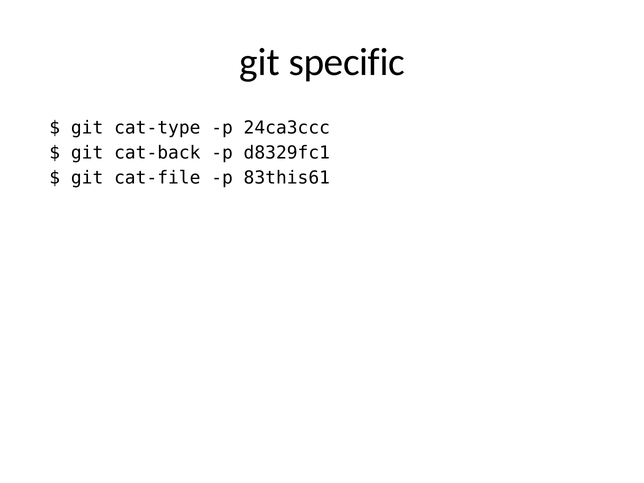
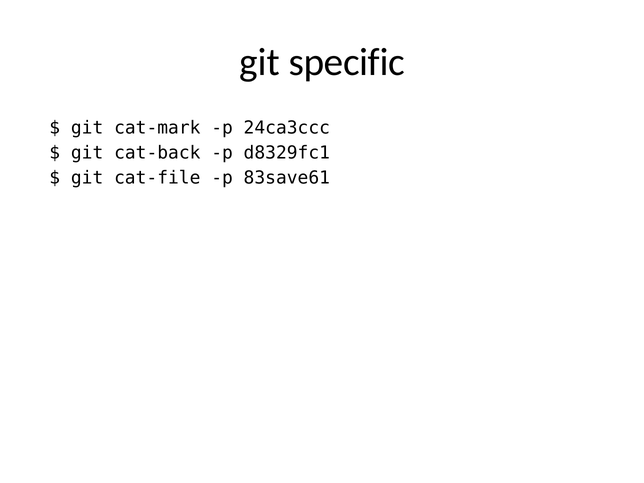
cat-type: cat-type -> cat-mark
83this61: 83this61 -> 83save61
